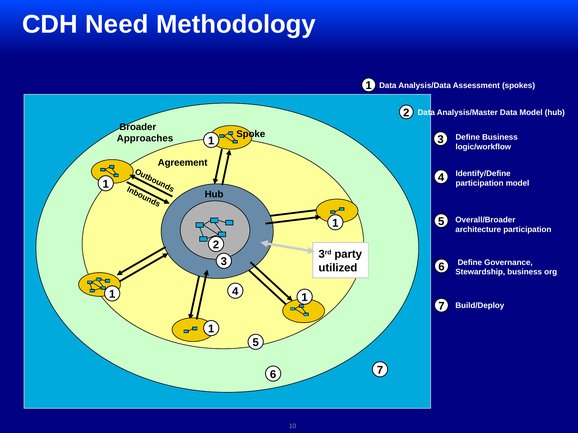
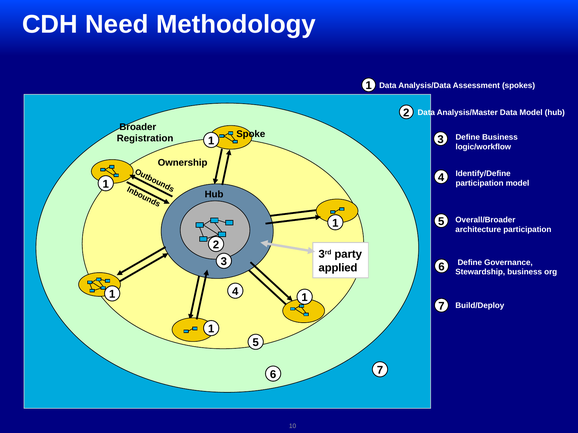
Approaches: Approaches -> Registration
Agreement: Agreement -> Ownership
utilized: utilized -> applied
